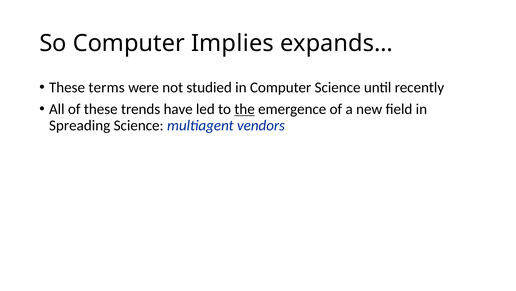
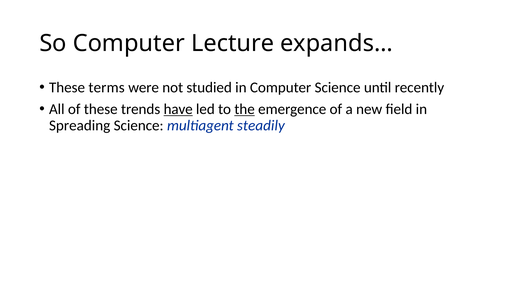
Implies: Implies -> Lecture
have underline: none -> present
vendors: vendors -> steadily
